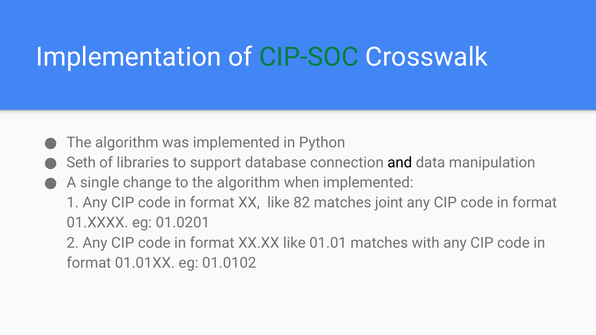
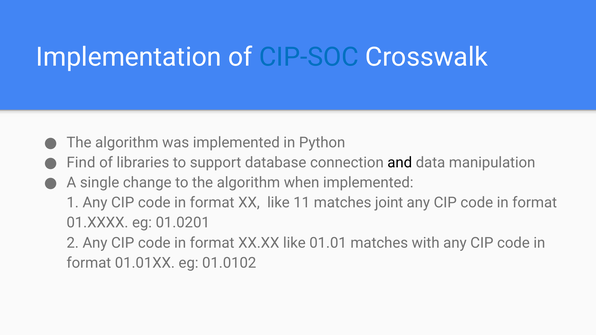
CIP-SOC colour: green -> blue
Seth: Seth -> Find
82: 82 -> 11
